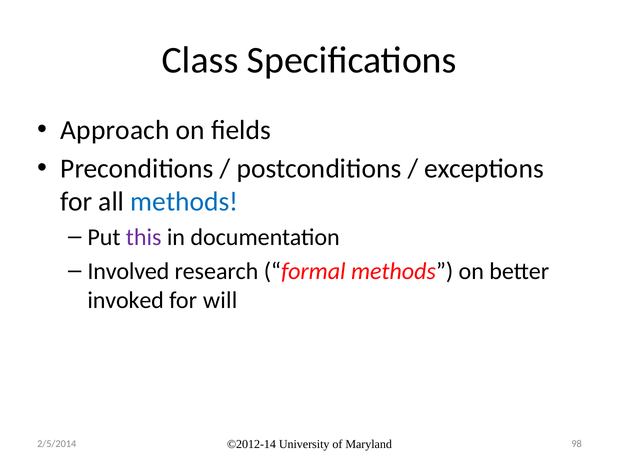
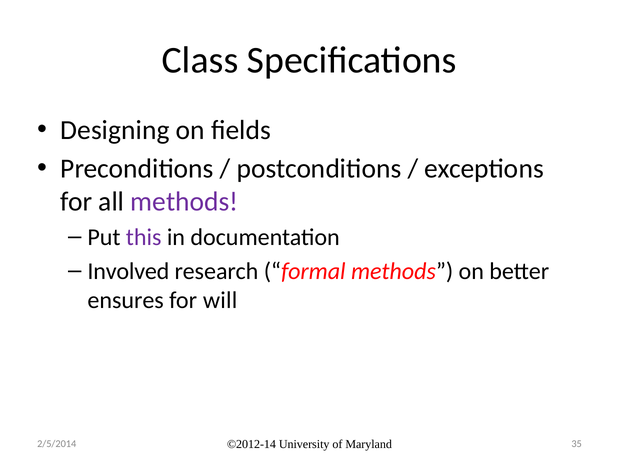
Approach: Approach -> Designing
methods at (184, 201) colour: blue -> purple
invoked: invoked -> ensures
98: 98 -> 35
